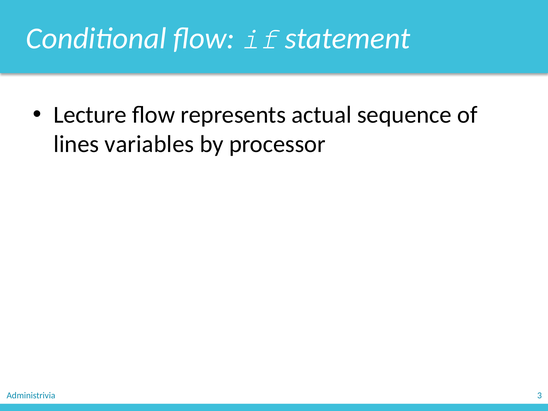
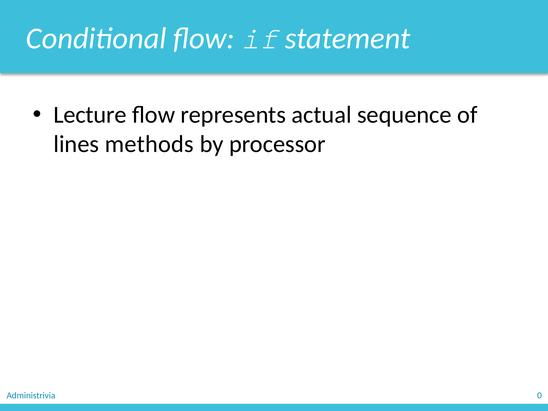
variables: variables -> methods
3: 3 -> 0
